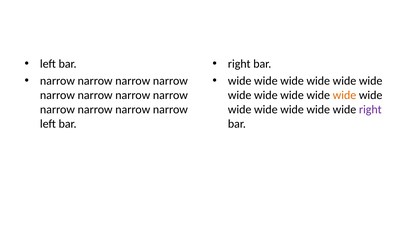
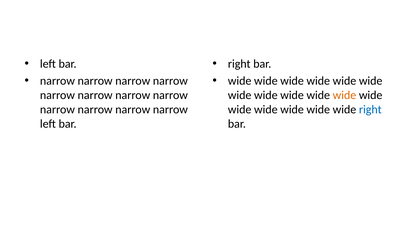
right at (370, 109) colour: purple -> blue
